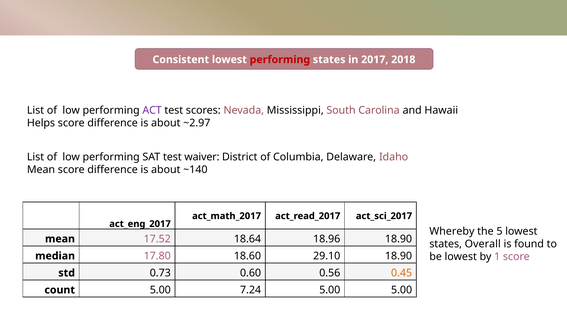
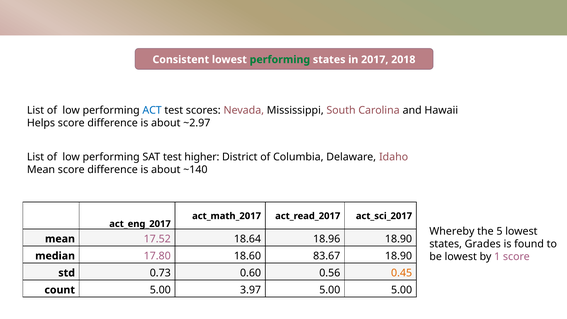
performing at (280, 60) colour: red -> green
ACT colour: purple -> blue
waiver: waiver -> higher
Overall: Overall -> Grades
29.10: 29.10 -> 83.67
7.24: 7.24 -> 3.97
